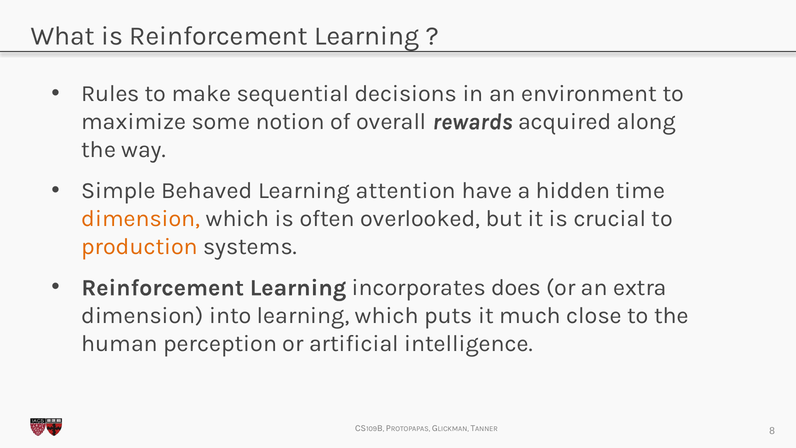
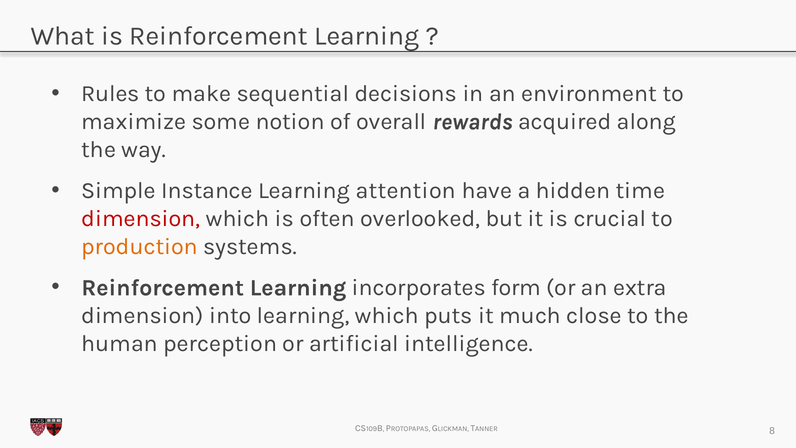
Behaved: Behaved -> Instance
dimension at (141, 218) colour: orange -> red
does: does -> form
